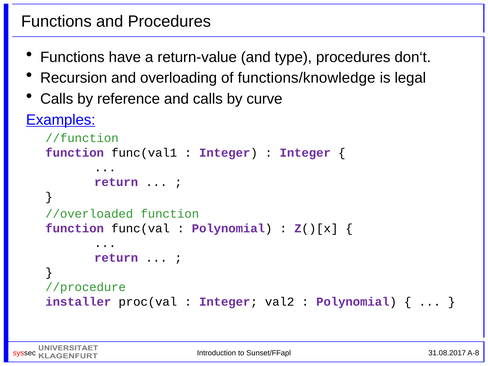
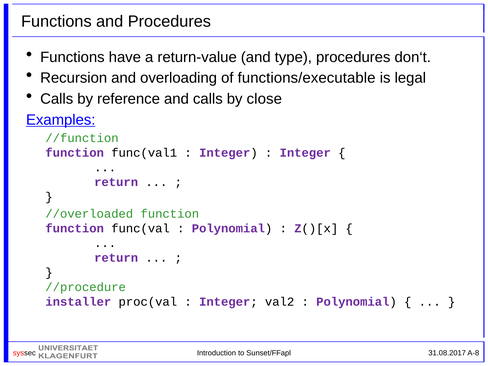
functions/knowledge: functions/knowledge -> functions/executable
curve: curve -> close
